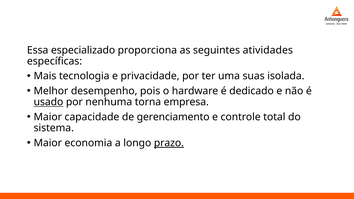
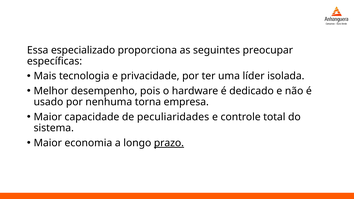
atividades: atividades -> preocupar
suas: suas -> líder
usado underline: present -> none
gerenciamento: gerenciamento -> peculiaridades
